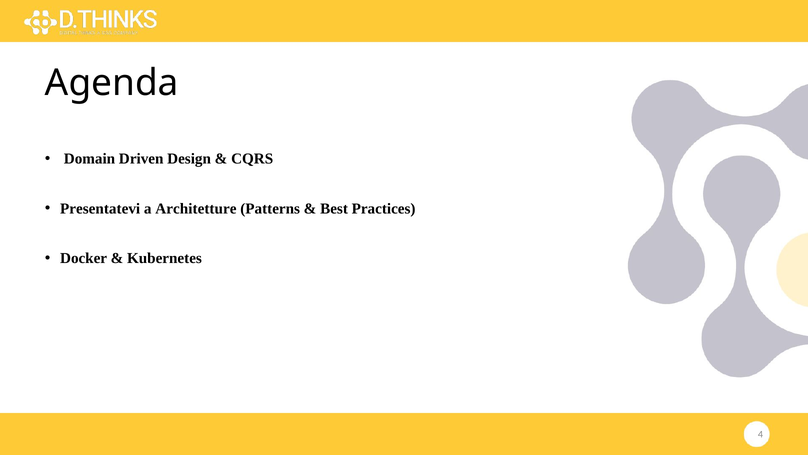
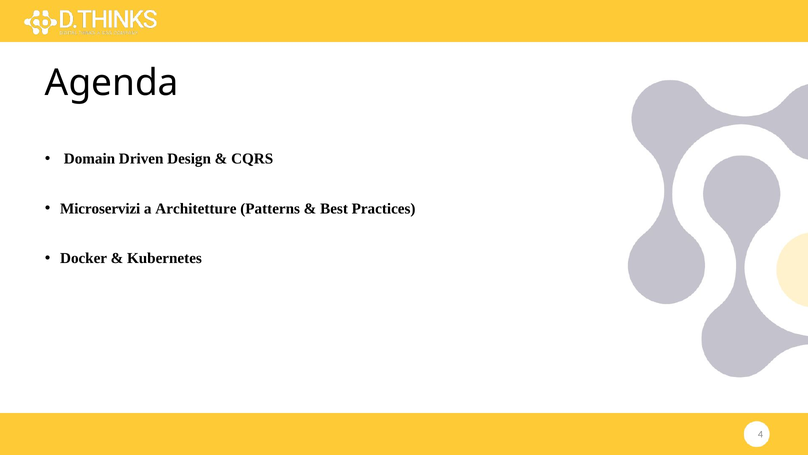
Presentatevi: Presentatevi -> Microservizi
